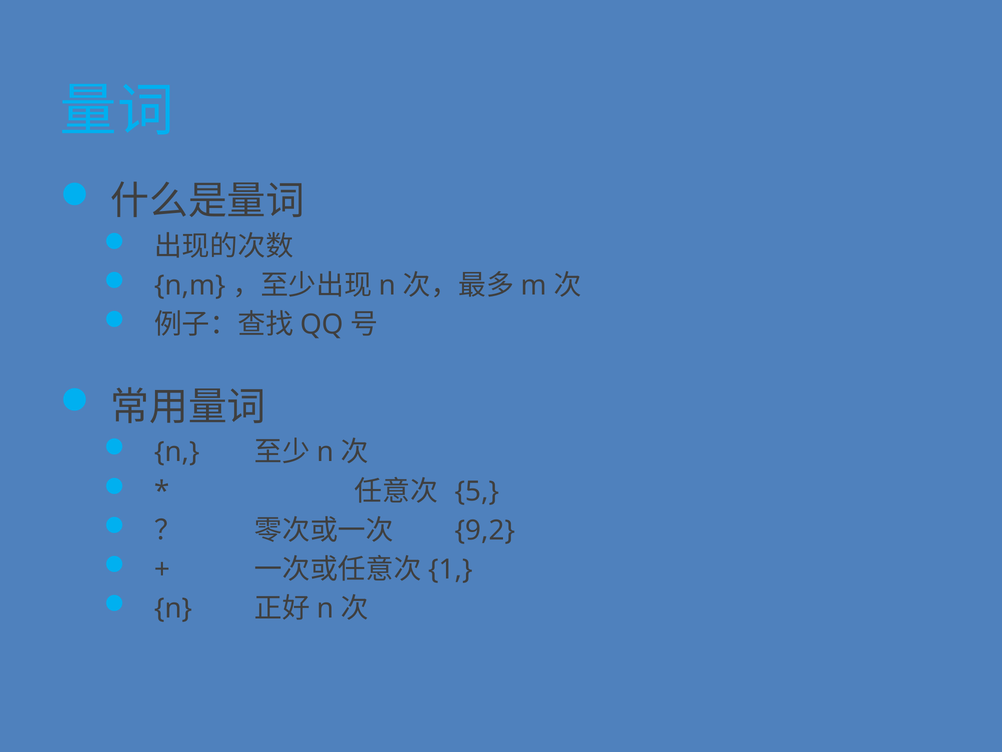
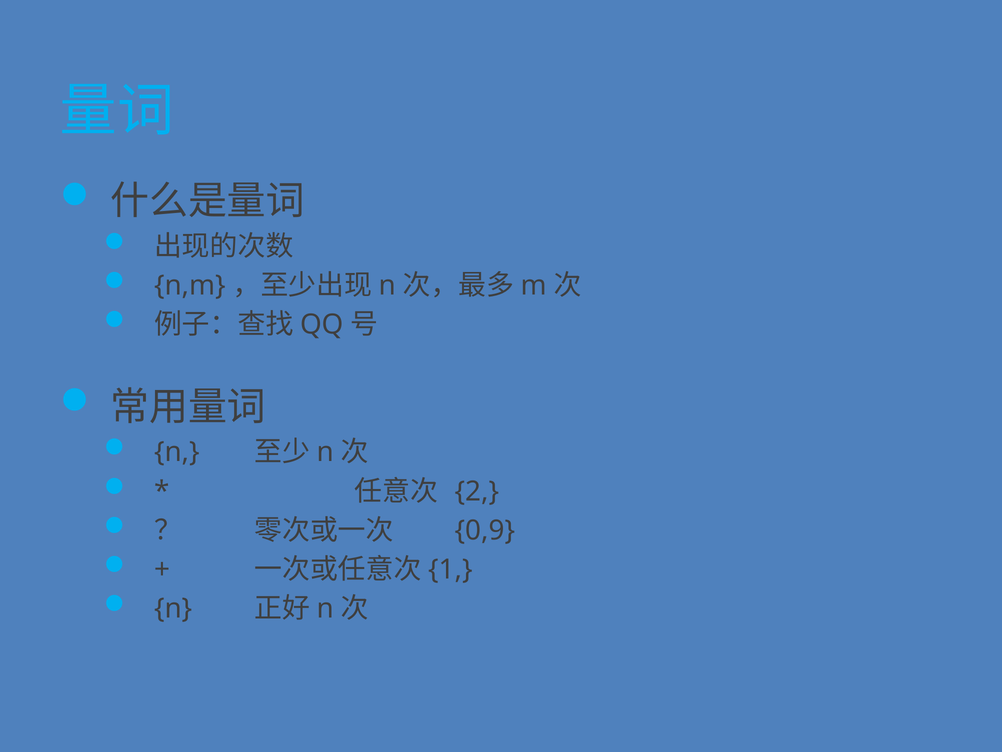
5: 5 -> 2
9,2: 9,2 -> 0,9
